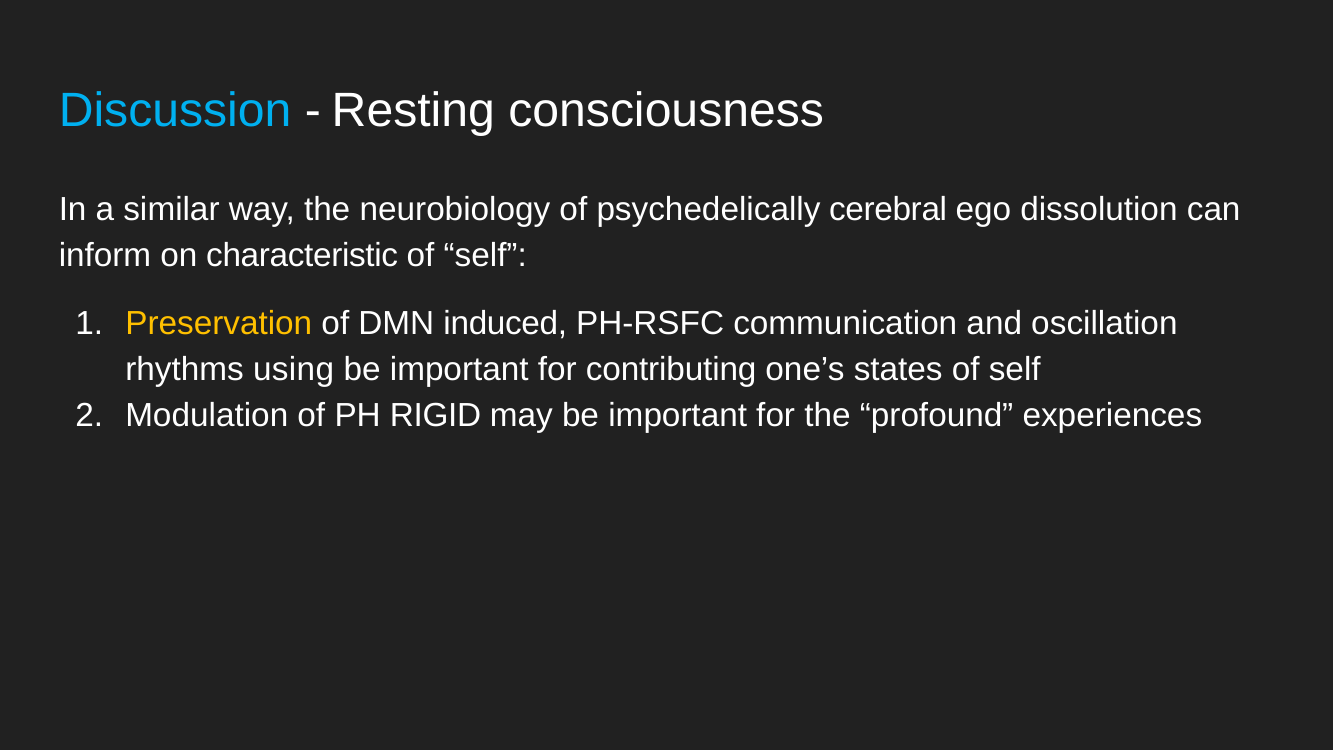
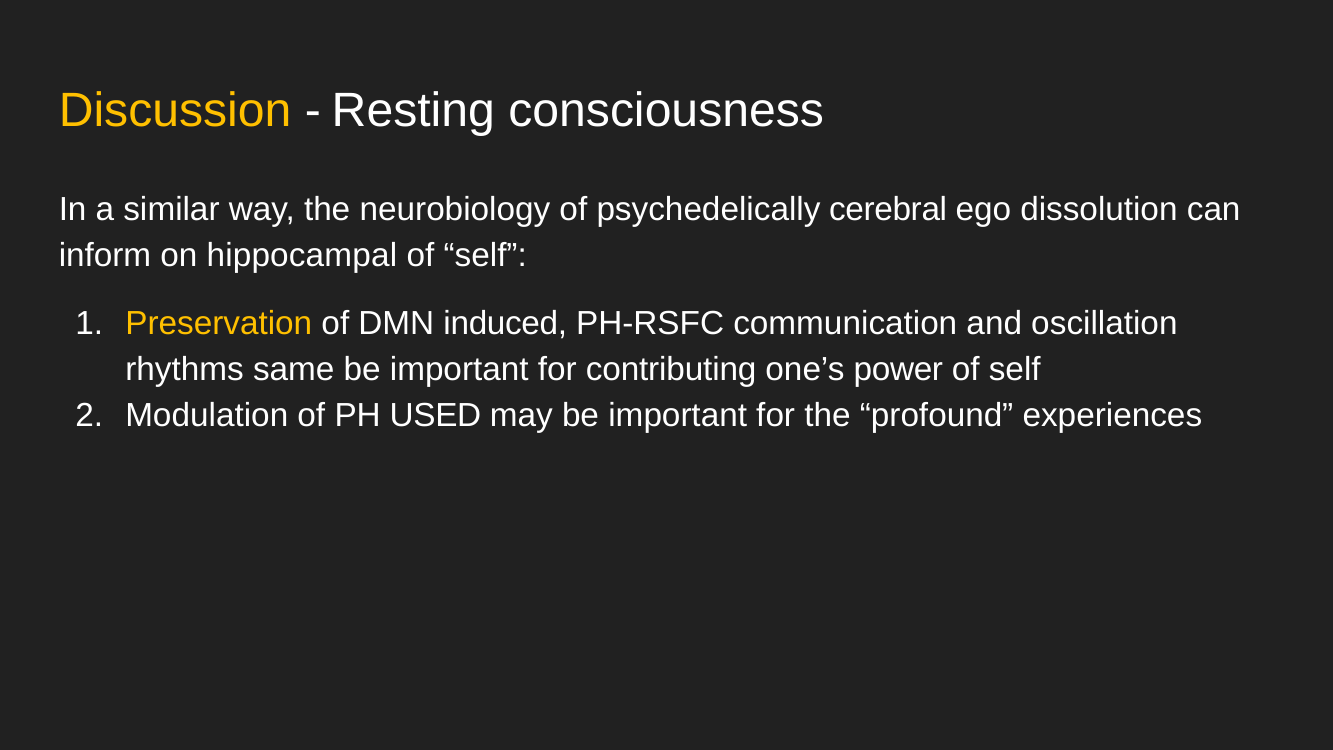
Discussion colour: light blue -> yellow
characteristic: characteristic -> hippocampal
using: using -> same
states: states -> power
RIGID: RIGID -> USED
